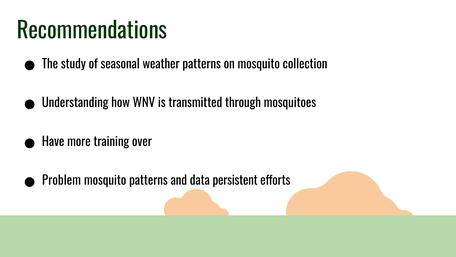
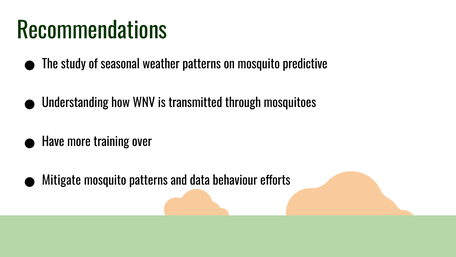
collection: collection -> predictive
Problem: Problem -> Mitigate
persistent: persistent -> behaviour
